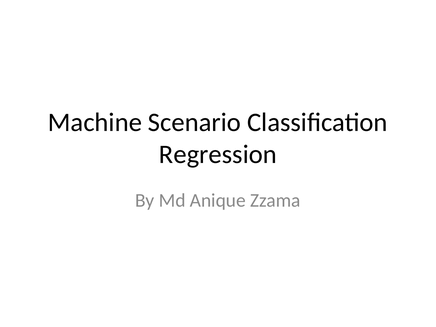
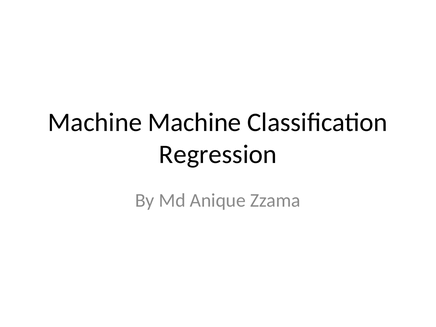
Machine Scenario: Scenario -> Machine
